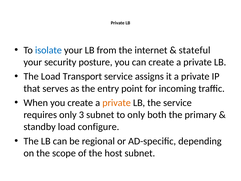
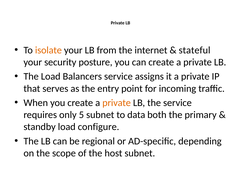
isolate colour: blue -> orange
Transport: Transport -> Balancers
3: 3 -> 5
to only: only -> data
